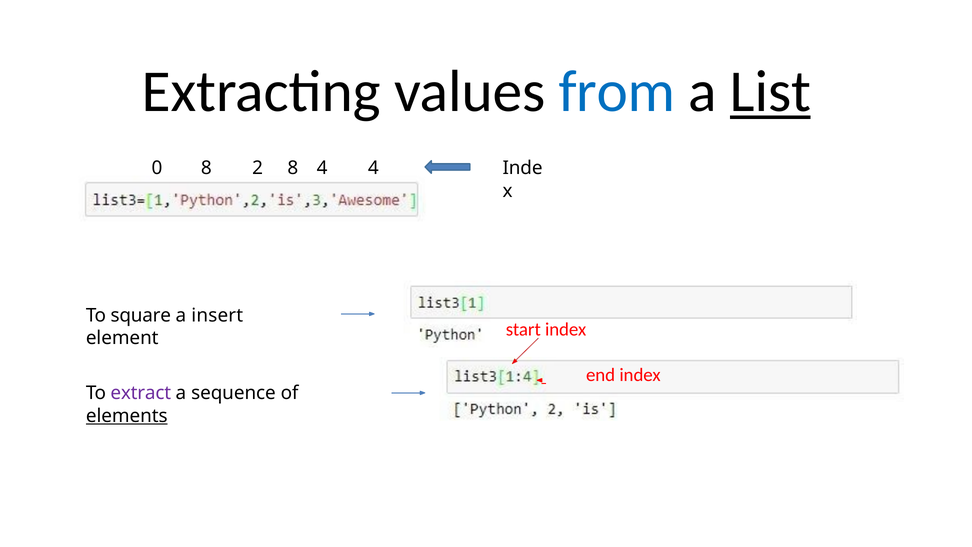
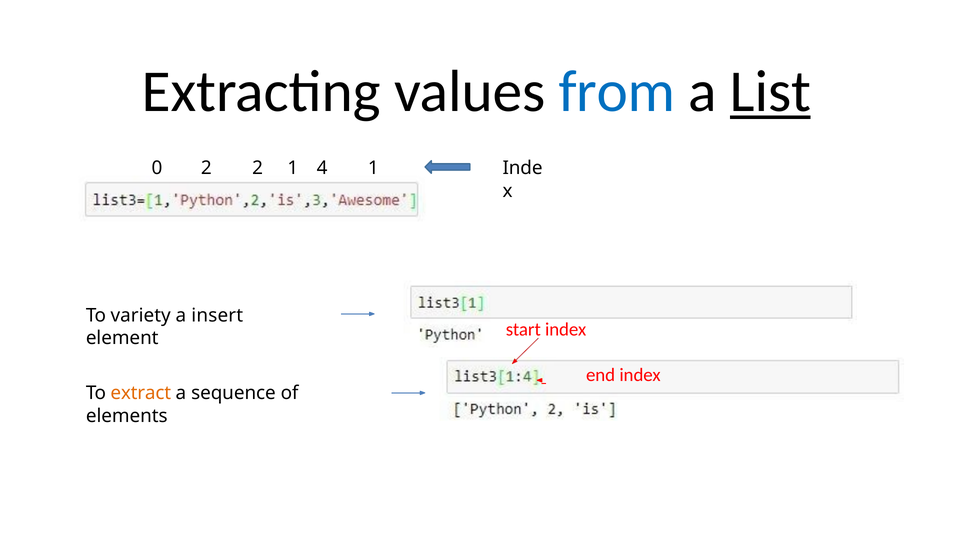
0 8: 8 -> 2
2 8: 8 -> 1
4 4: 4 -> 1
square: square -> variety
extract colour: purple -> orange
elements underline: present -> none
